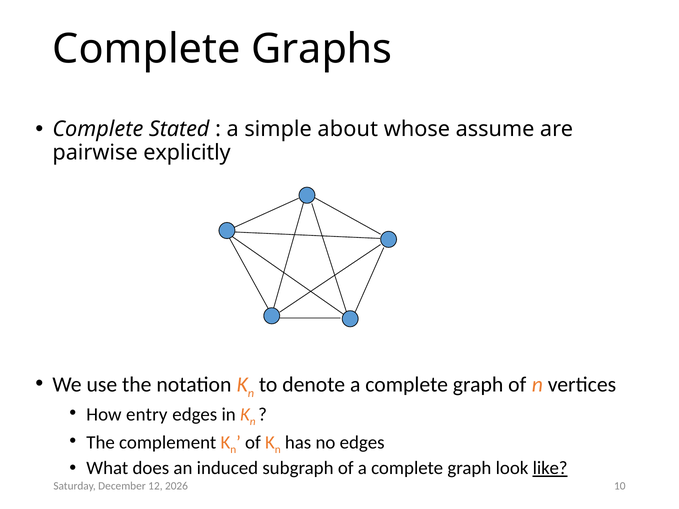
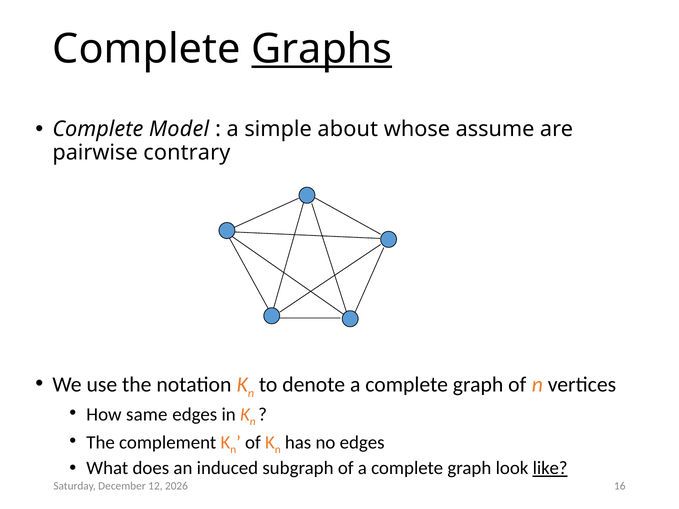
Graphs underline: none -> present
Stated: Stated -> Model
explicitly: explicitly -> contrary
entry: entry -> same
10: 10 -> 16
